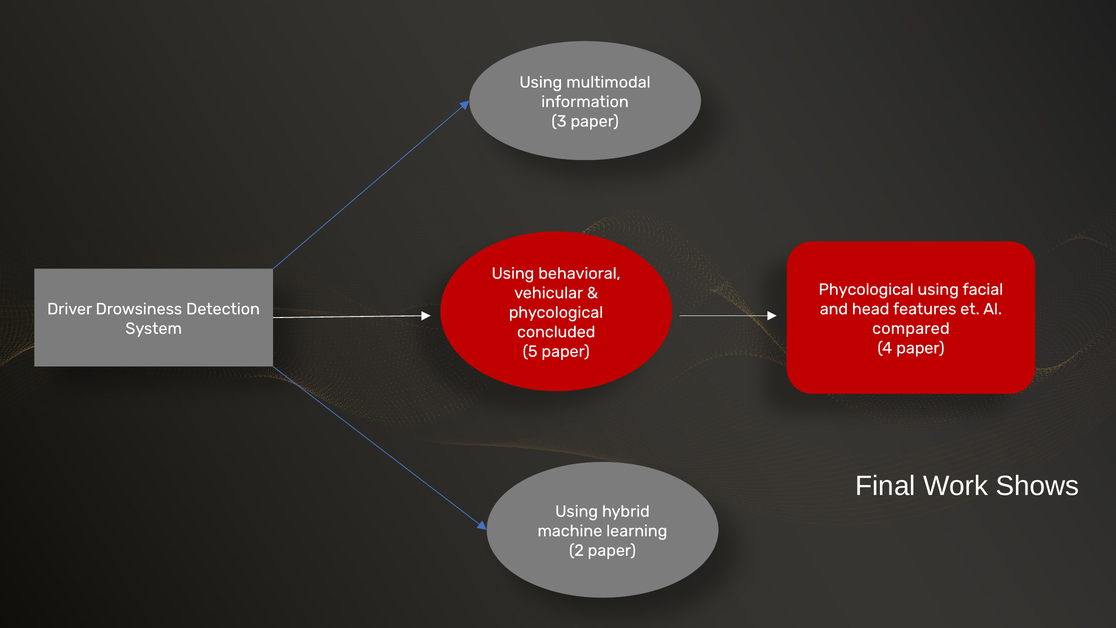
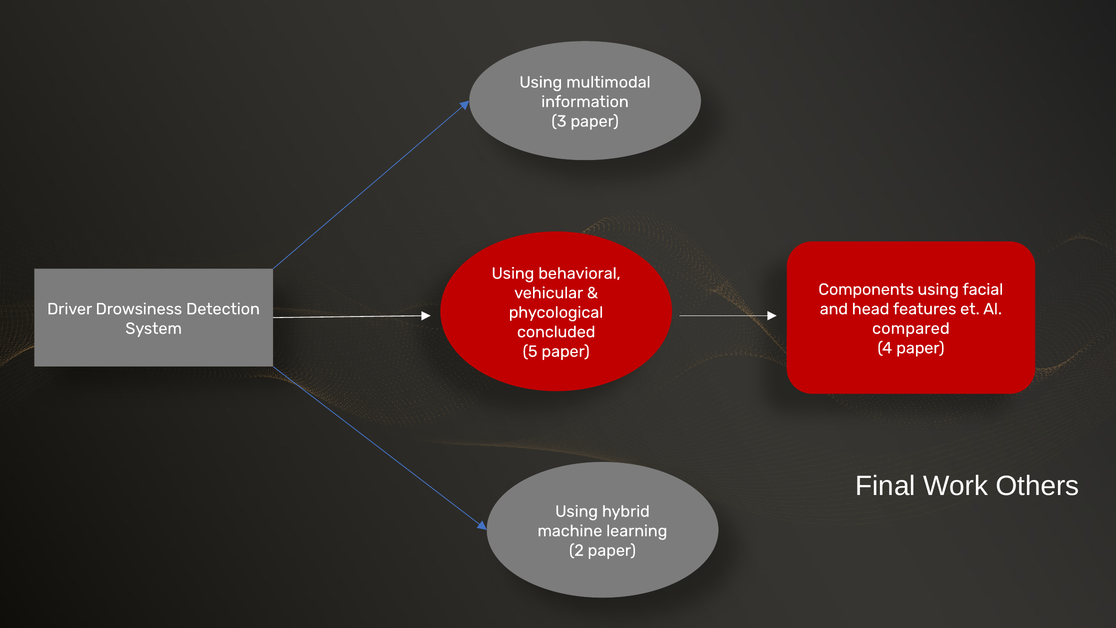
Phycological at (866, 289): Phycological -> Components
Shows: Shows -> Others
